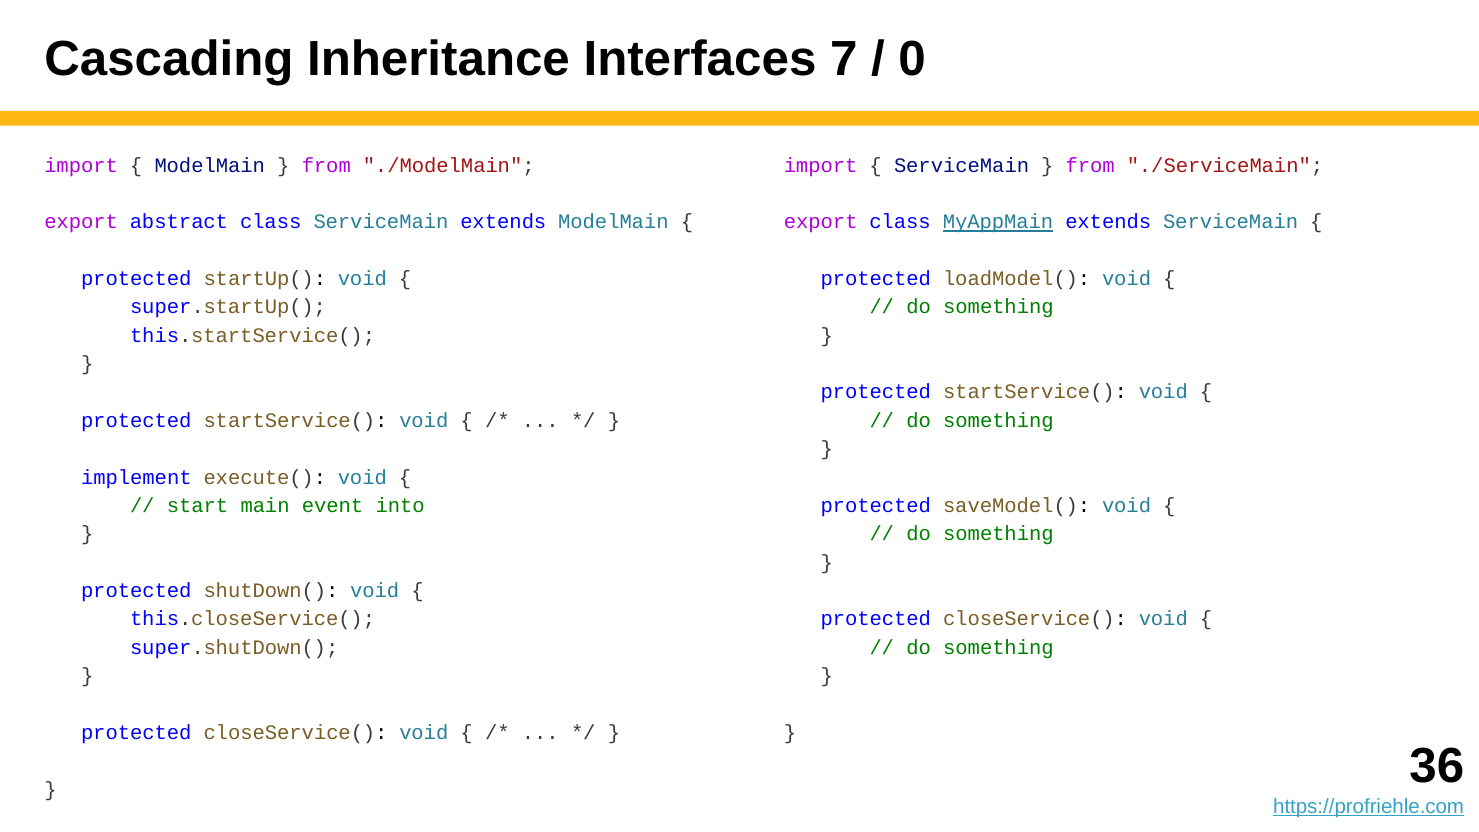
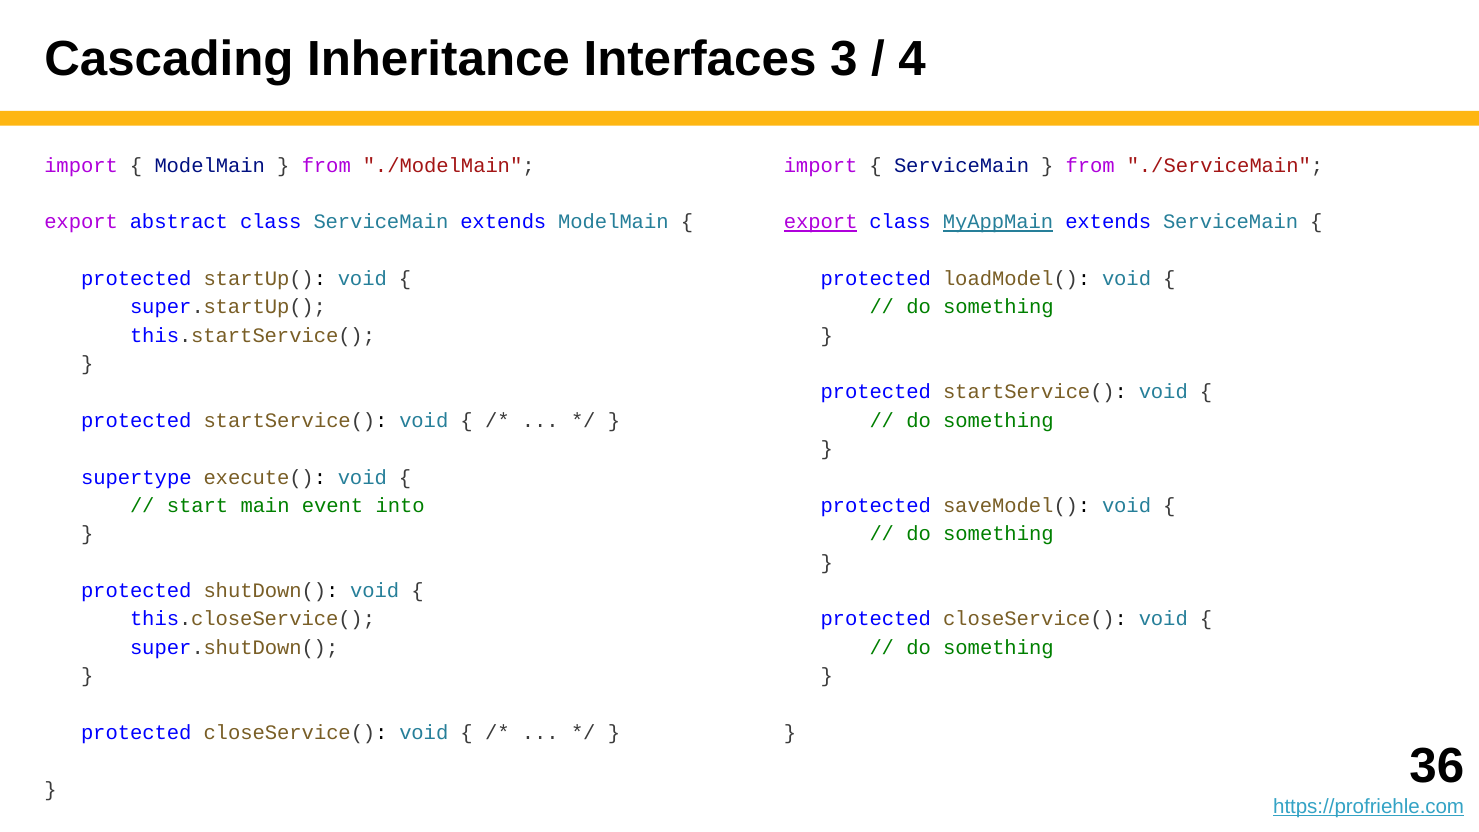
7: 7 -> 3
0: 0 -> 4
export at (821, 222) underline: none -> present
implement: implement -> supertype
